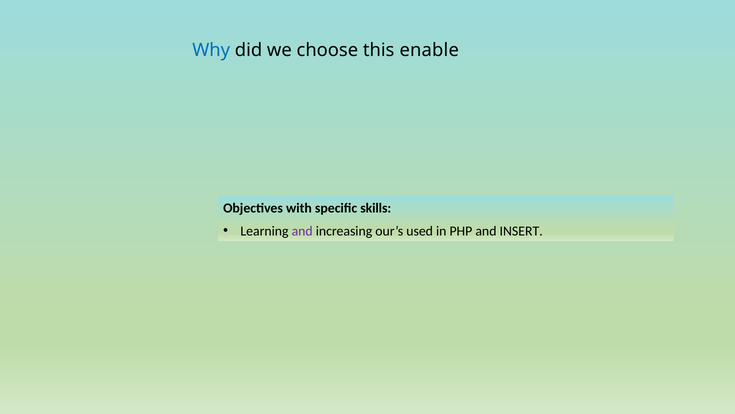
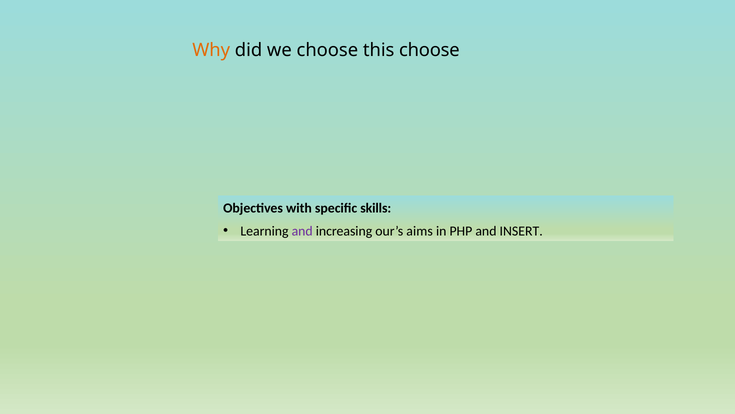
Why colour: blue -> orange
this enable: enable -> choose
used: used -> aims
